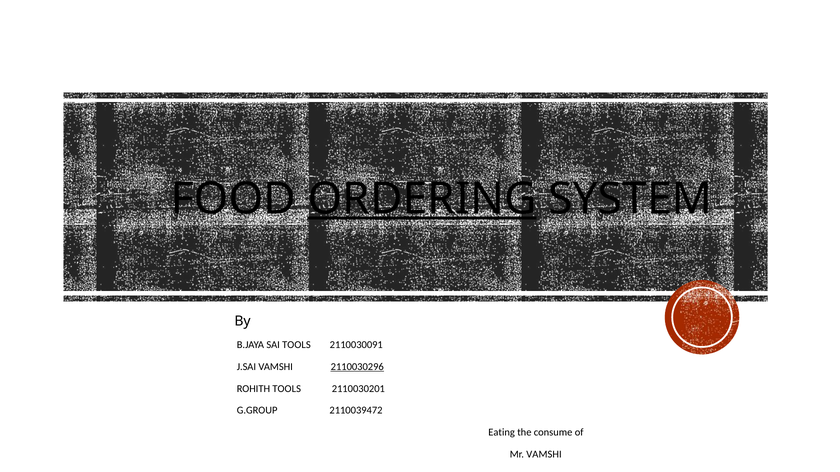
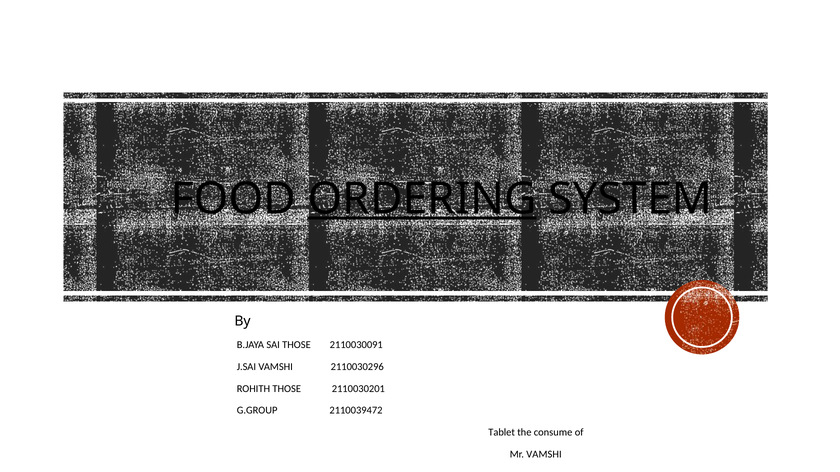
SAI TOOLS: TOOLS -> THOSE
2110030296 underline: present -> none
ROHITH TOOLS: TOOLS -> THOSE
Eating: Eating -> Tablet
